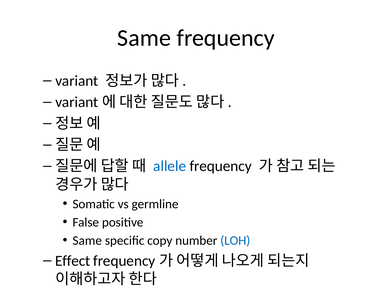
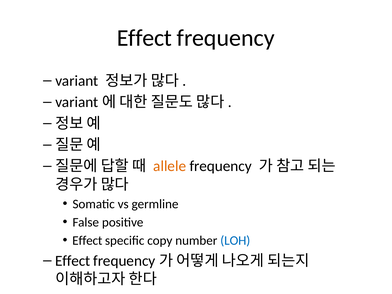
Same at (144, 38): Same -> Effect
allele colour: blue -> orange
Same at (87, 241): Same -> Effect
